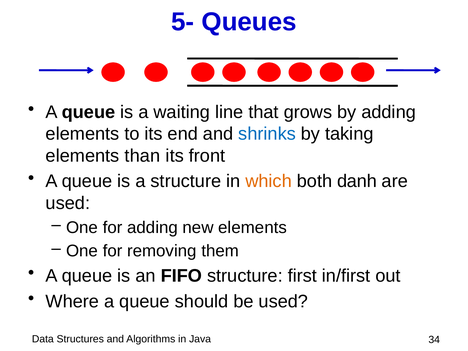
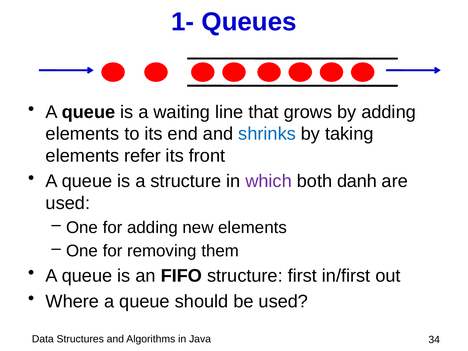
5-: 5- -> 1-
than: than -> refer
which colour: orange -> purple
